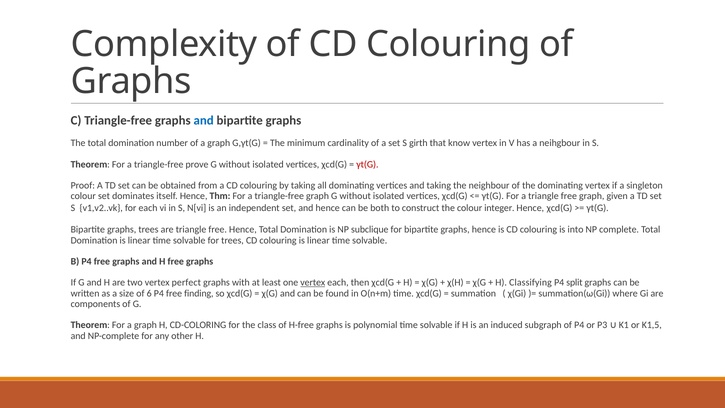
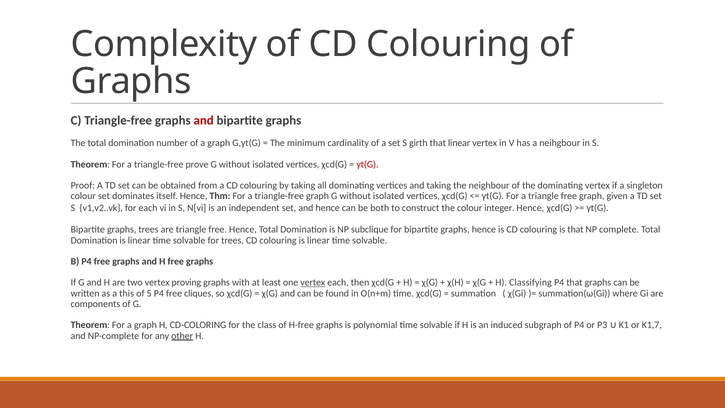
and at (204, 120) colour: blue -> red
that know: know -> linear
is into: into -> that
perfect: perfect -> proving
P4 split: split -> that
size: size -> this
6: 6 -> 5
finding: finding -> cliques
K1,5: K1,5 -> K1,7
other underline: none -> present
